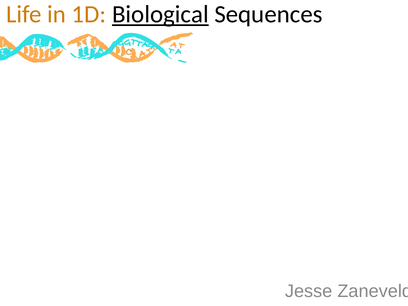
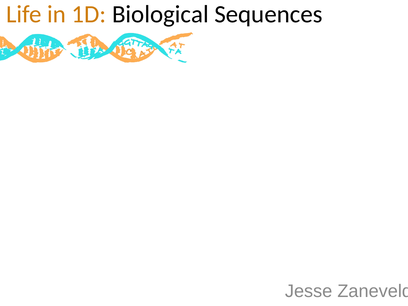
Biological underline: present -> none
